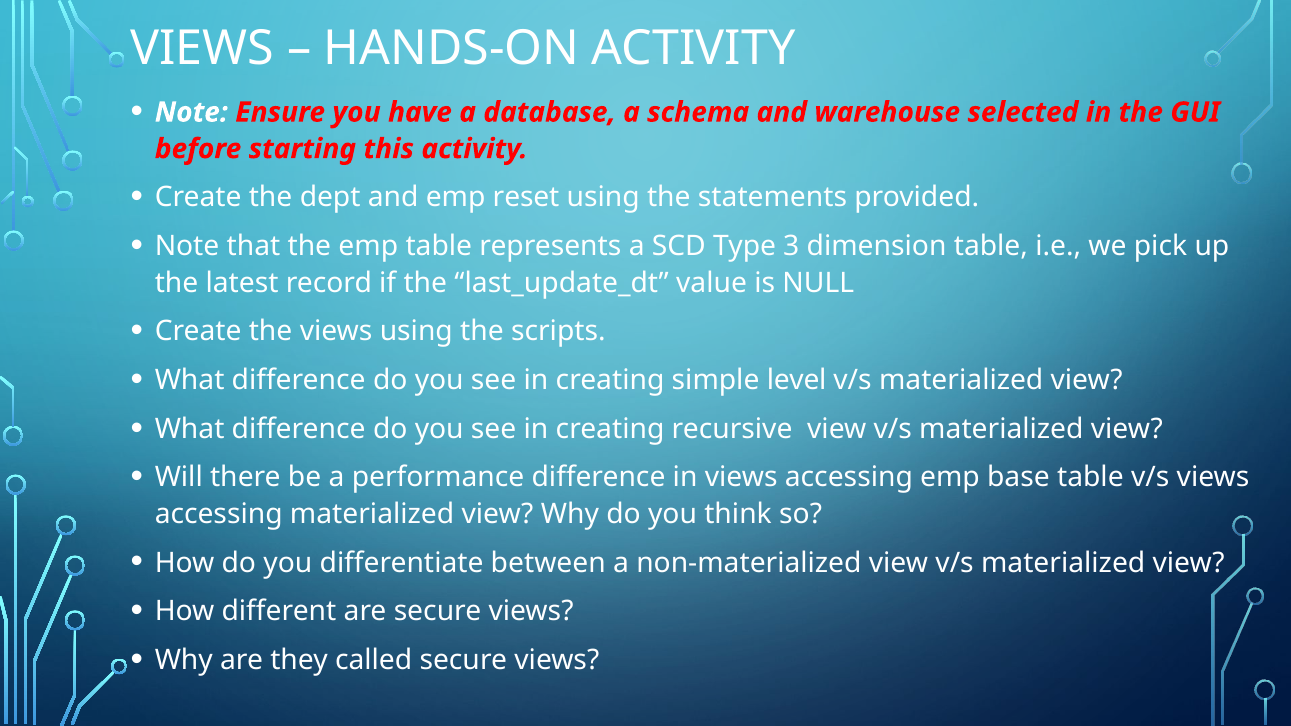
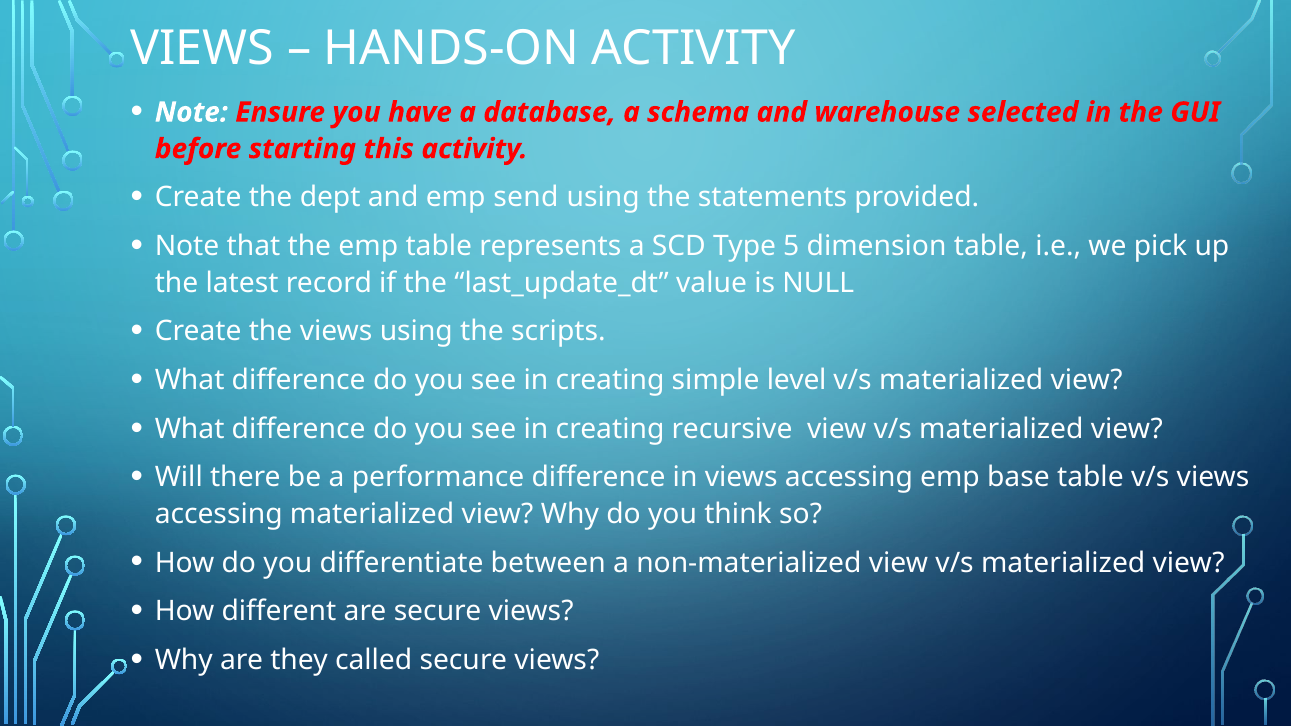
reset: reset -> send
3: 3 -> 5
